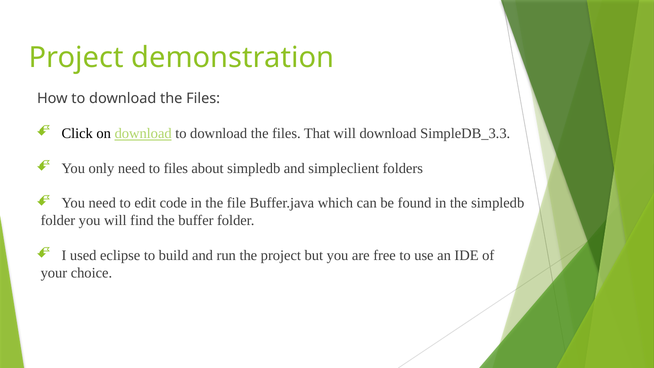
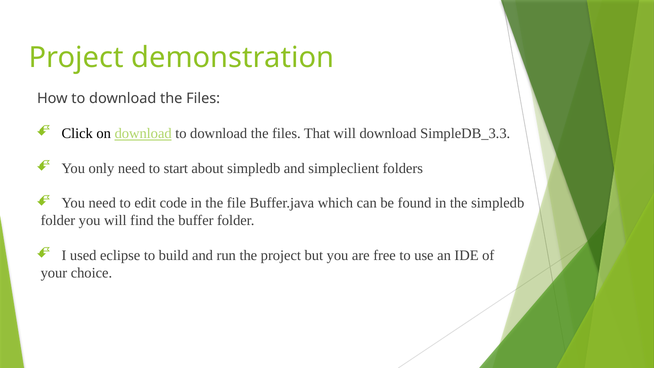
to files: files -> start
